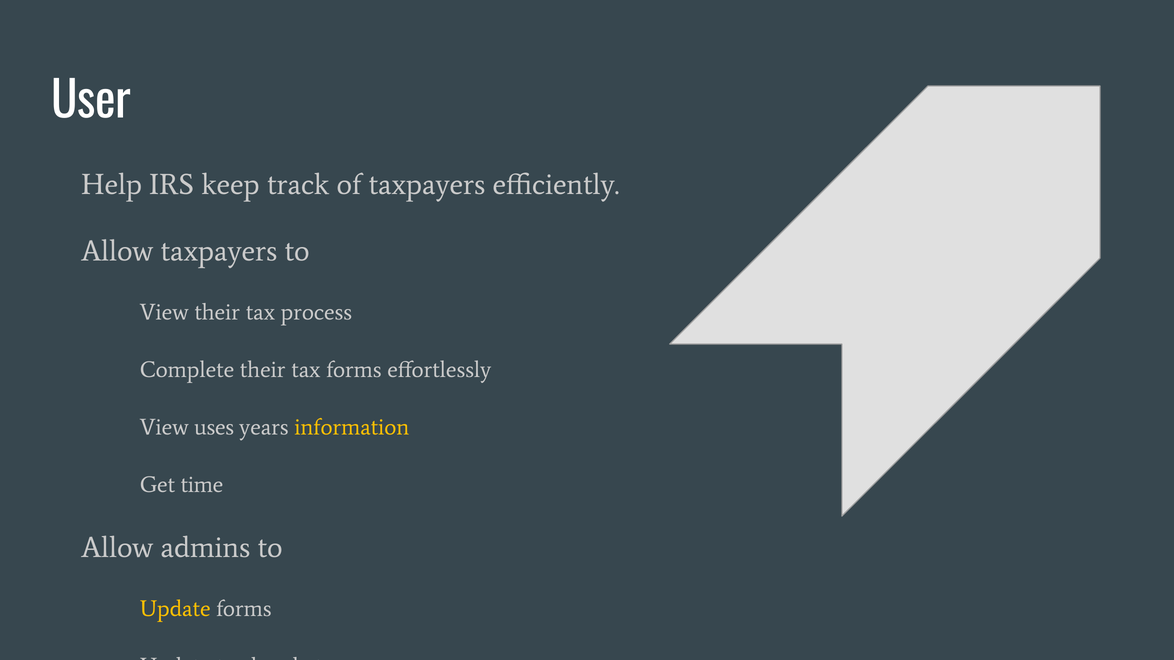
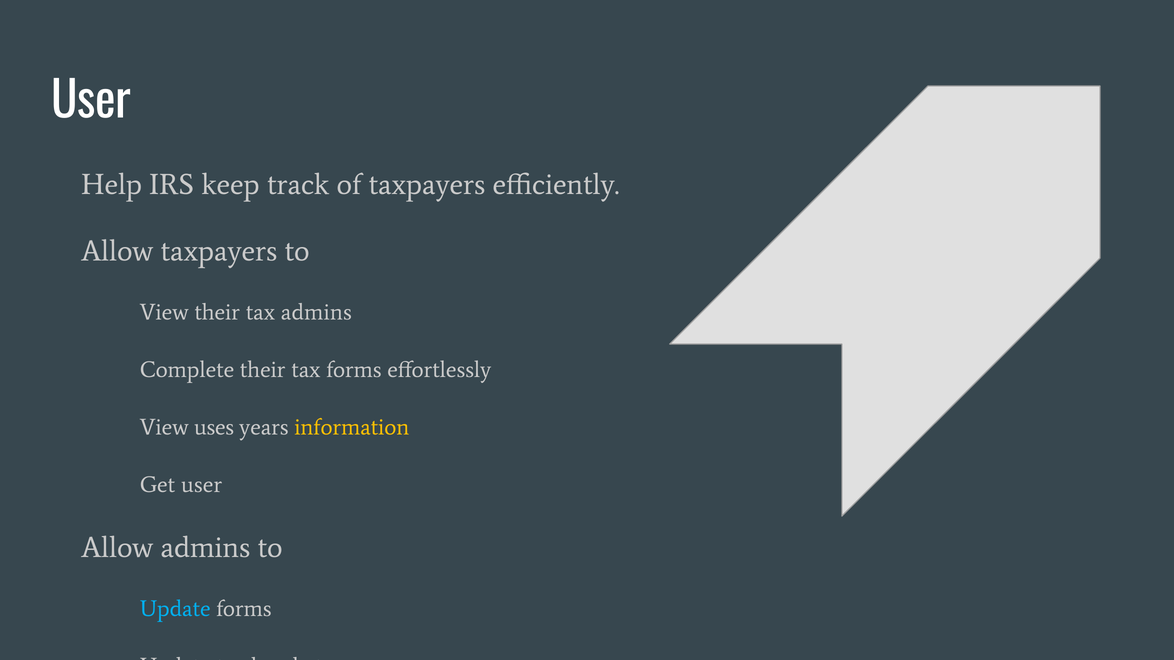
tax process: process -> admins
Get time: time -> user
Update at (175, 609) colour: yellow -> light blue
